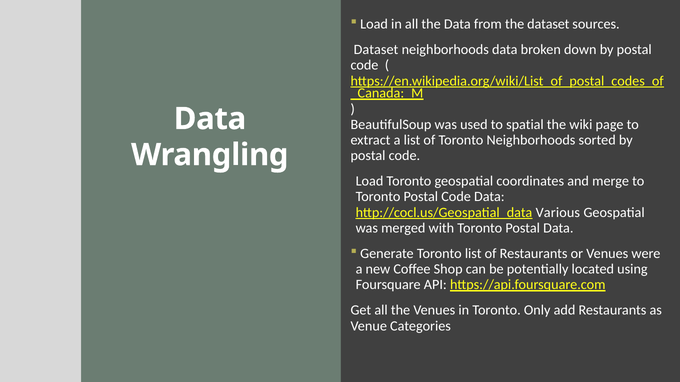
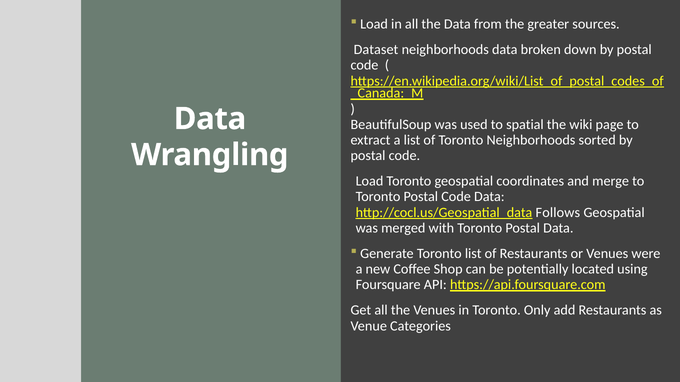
the dataset: dataset -> greater
Various: Various -> Follows
